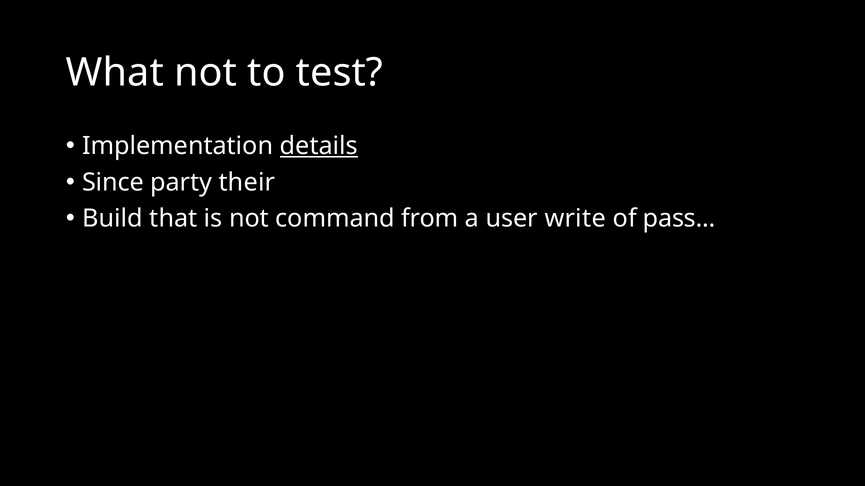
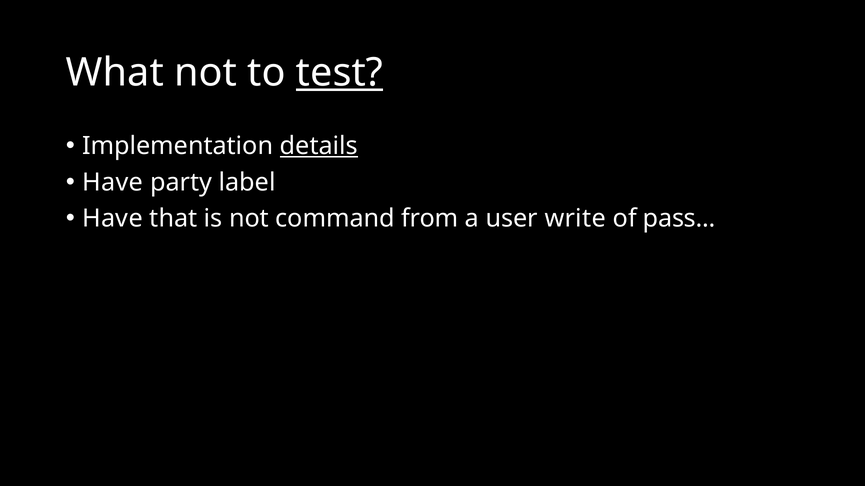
test underline: none -> present
Since at (113, 183): Since -> Have
their: their -> label
Build at (113, 219): Build -> Have
